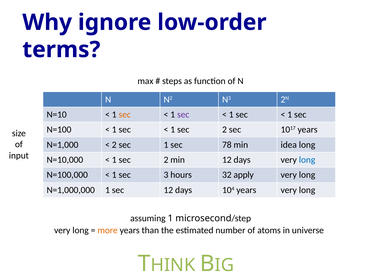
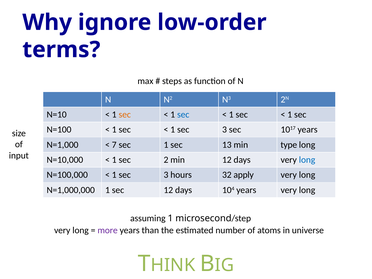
sec at (183, 115) colour: purple -> blue
2 at (225, 130): 2 -> 3
2 at (114, 145): 2 -> 7
78: 78 -> 13
idea: idea -> type
more colour: orange -> purple
